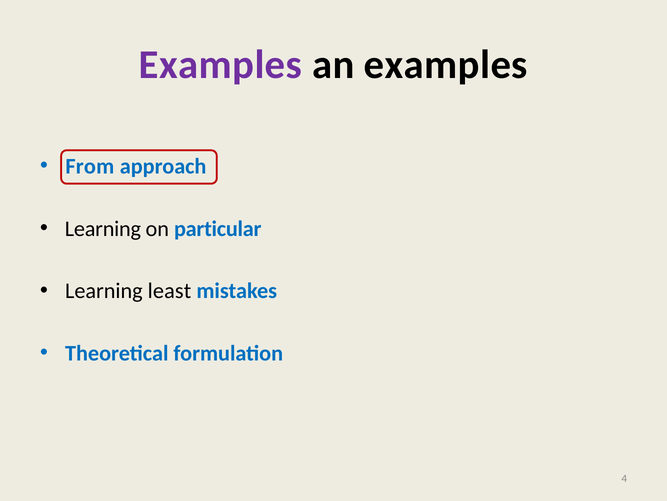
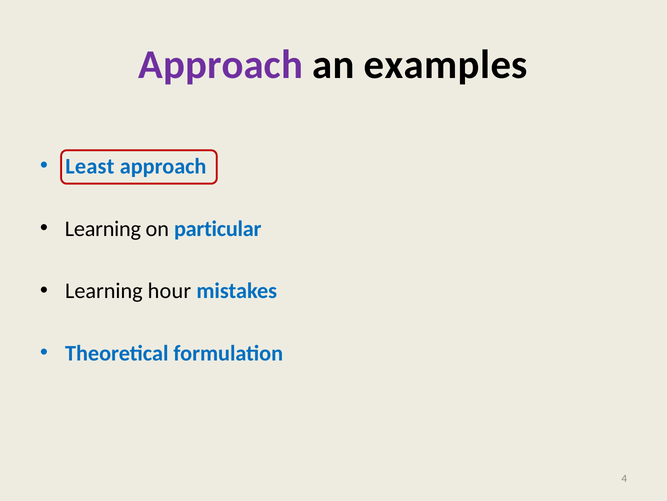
Examples at (221, 65): Examples -> Approach
From: From -> Least
least: least -> hour
